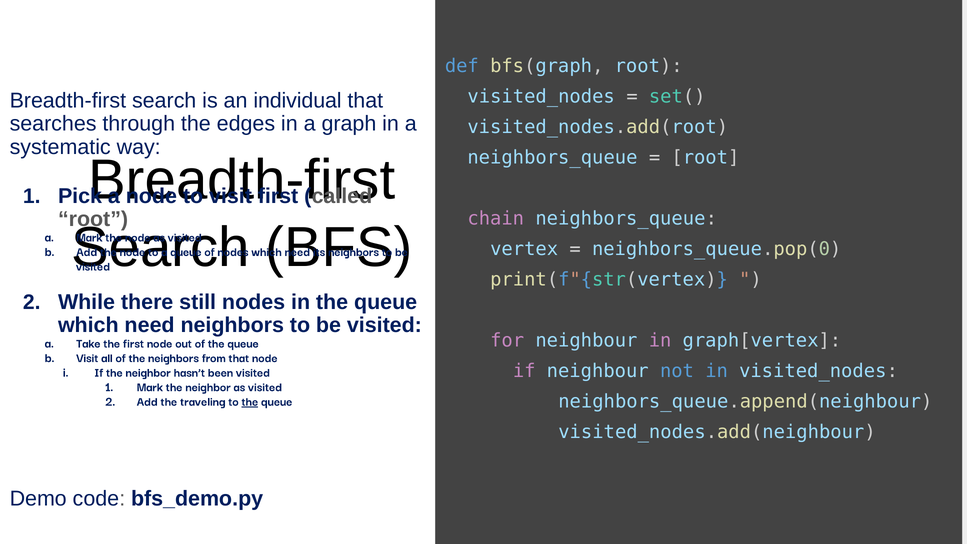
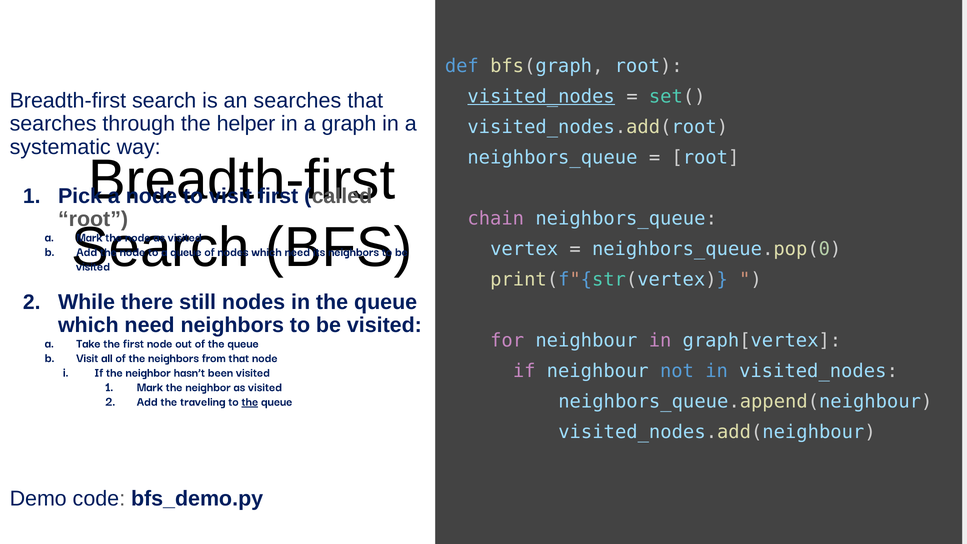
visited_nodes at (541, 97) underline: none -> present
an individual: individual -> searches
edges: edges -> helper
